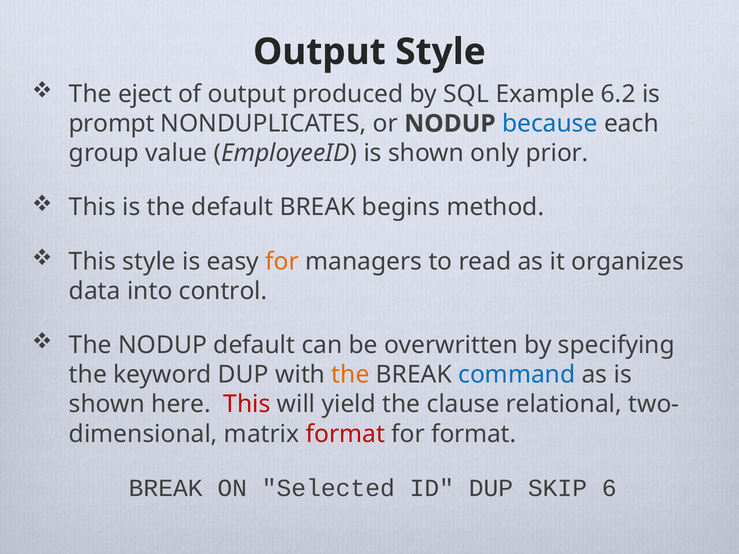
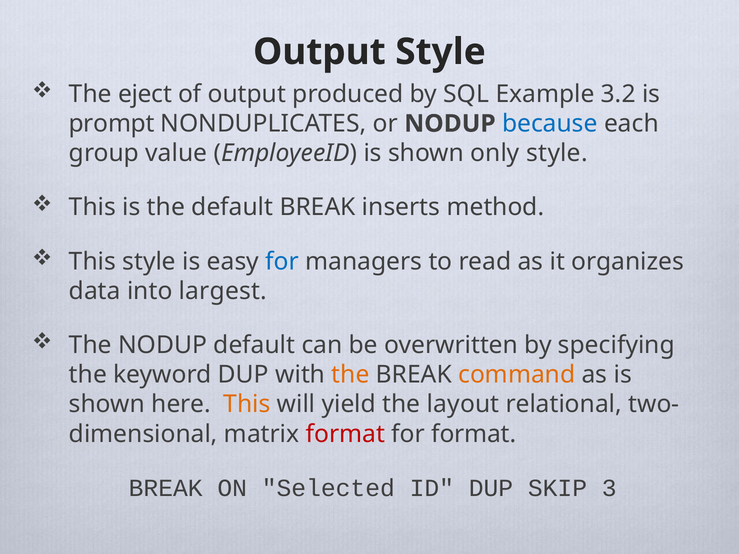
6.2: 6.2 -> 3.2
only prior: prior -> style
begins: begins -> inserts
for at (282, 262) colour: orange -> blue
control: control -> largest
command colour: blue -> orange
This at (247, 405) colour: red -> orange
clause: clause -> layout
6: 6 -> 3
